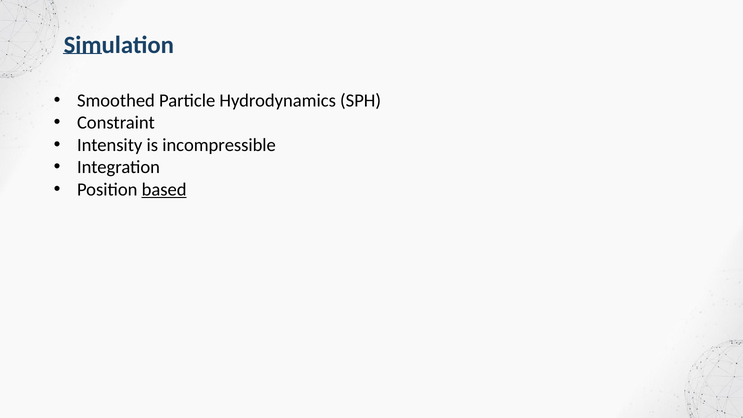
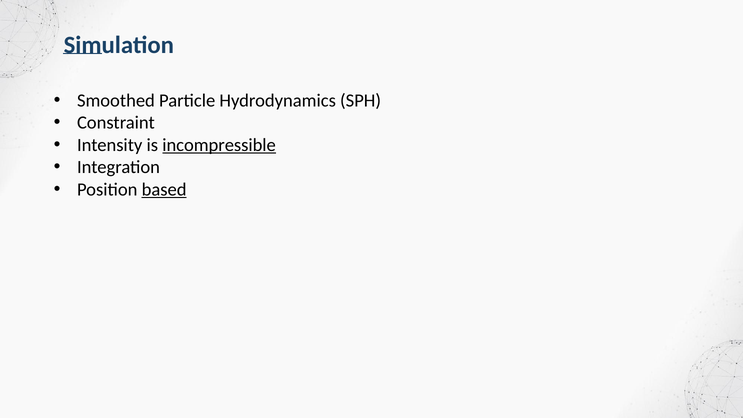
incompressible underline: none -> present
